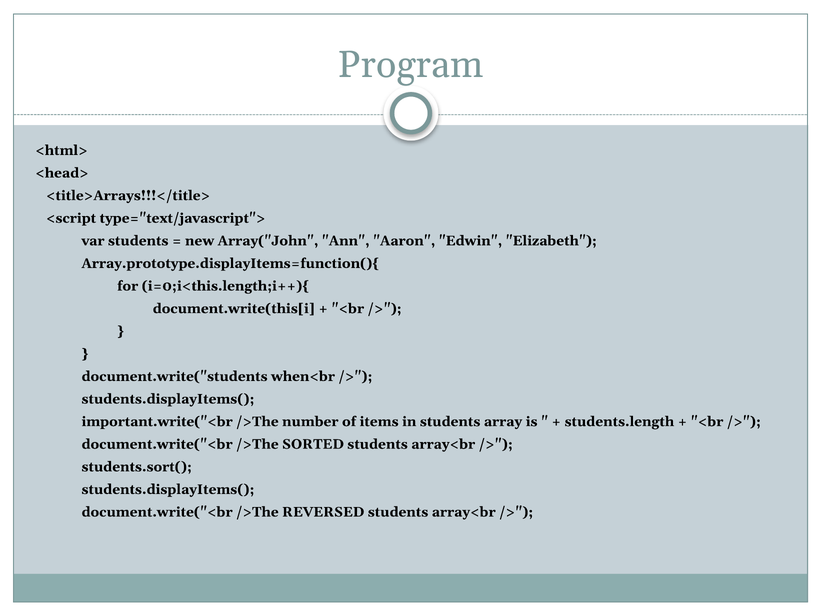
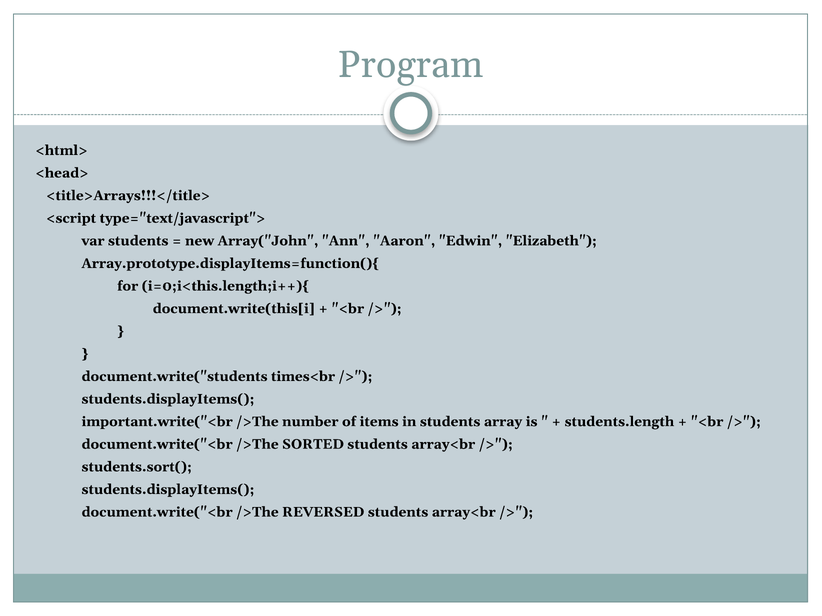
when<br: when<br -> times<br
